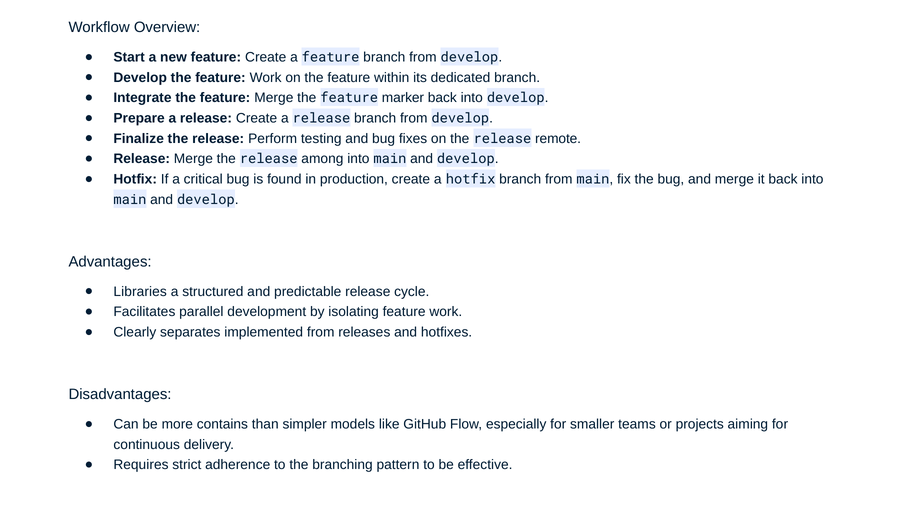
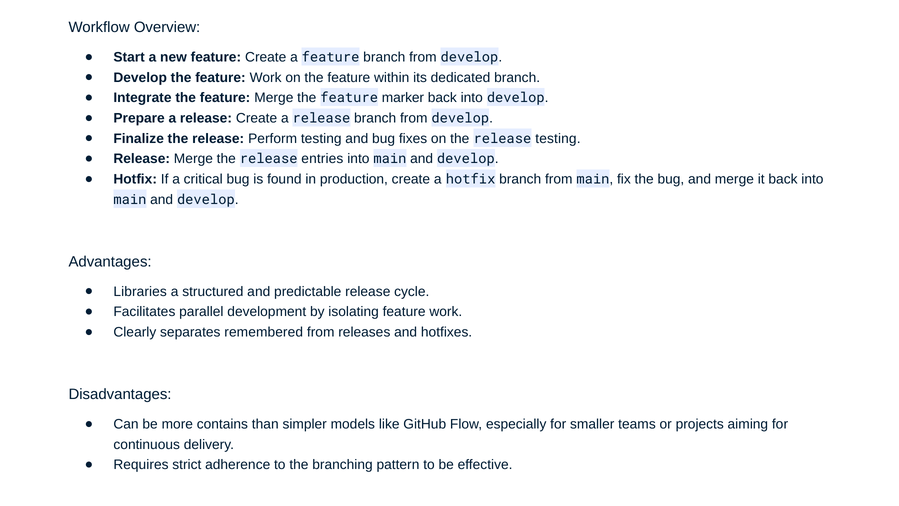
release remote: remote -> testing
among: among -> entries
implemented: implemented -> remembered
